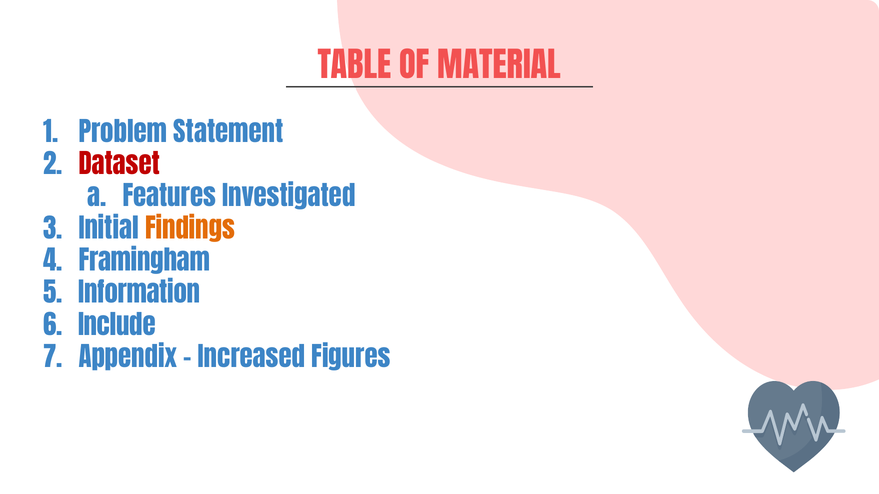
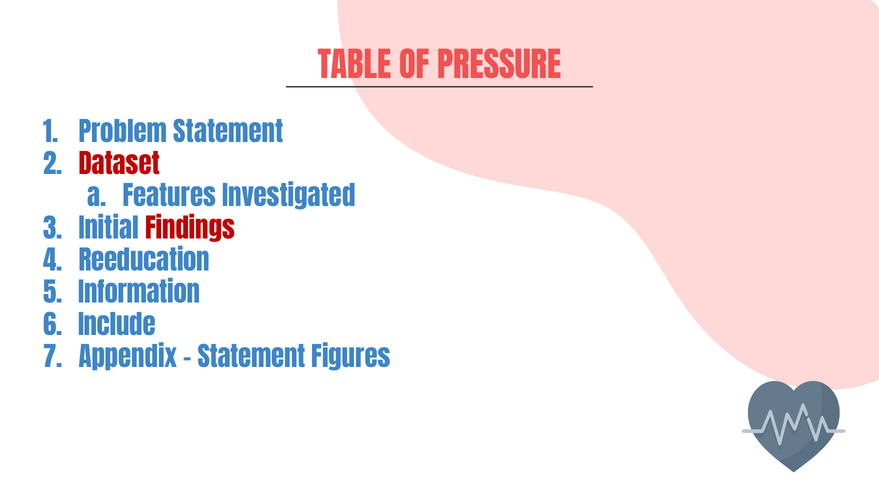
MATERIAL: MATERIAL -> PRESSURE
Findings colour: orange -> red
Framingham: Framingham -> Reeducation
Increased at (251, 359): Increased -> Statement
